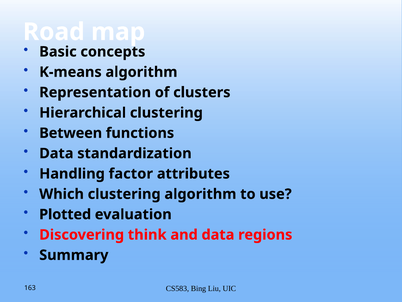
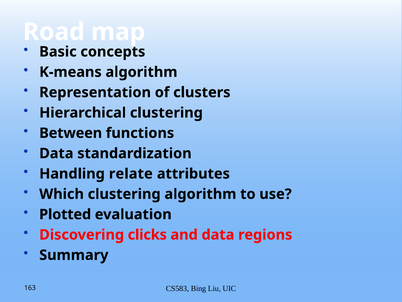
factor: factor -> relate
think: think -> clicks
